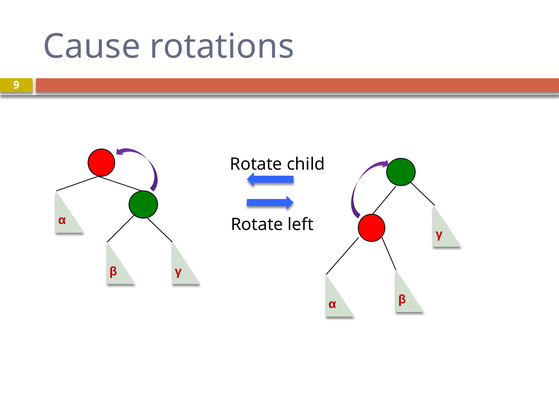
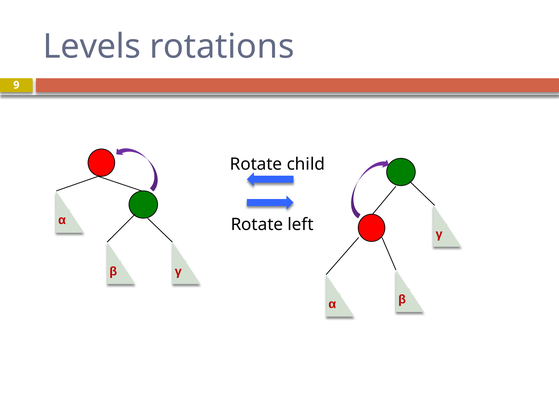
Cause: Cause -> Levels
